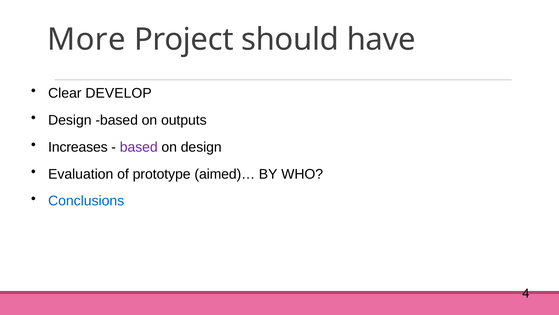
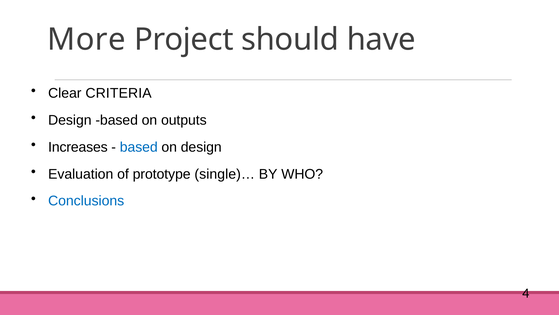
DEVELOP: DEVELOP -> CRITERIA
based at (139, 147) colour: purple -> blue
aimed)…: aimed)… -> single)…
